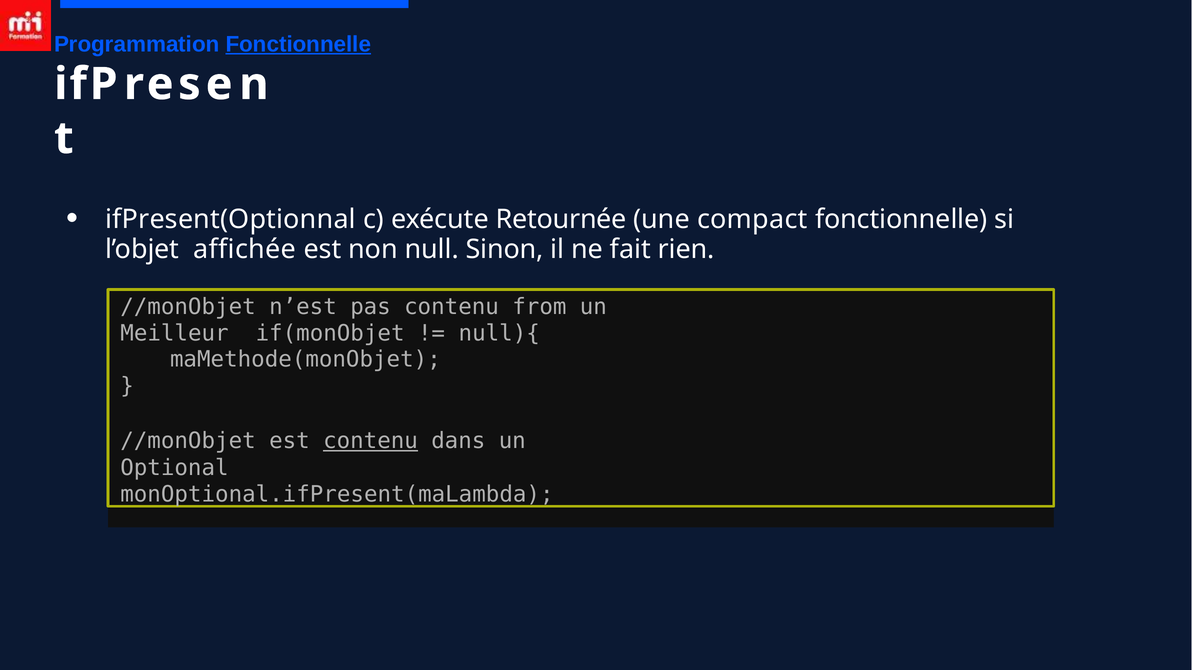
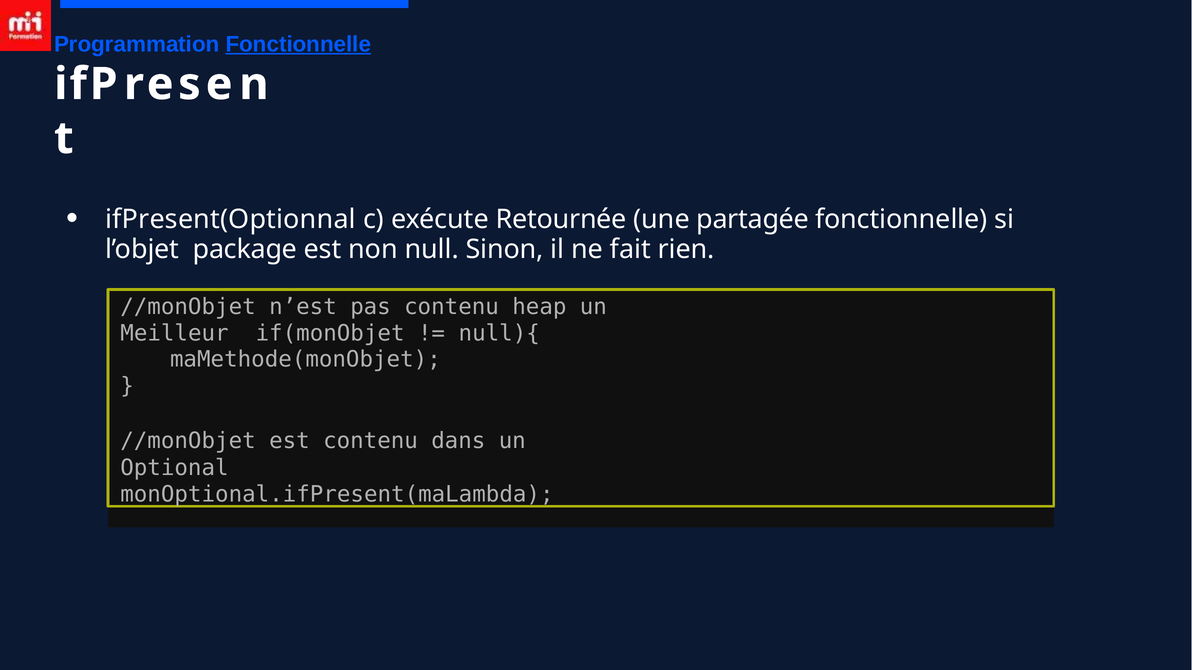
compact: compact -> partagée
affichée: affichée -> package
from: from -> heap
contenu at (370, 441) underline: present -> none
